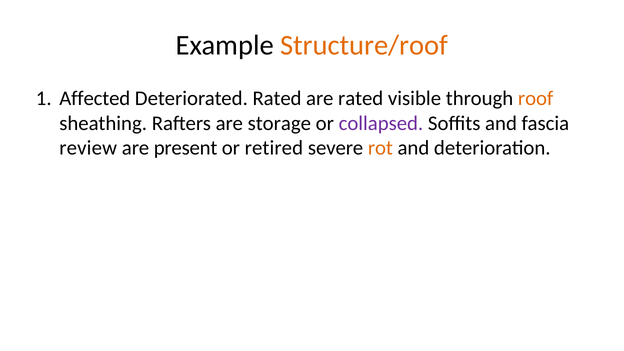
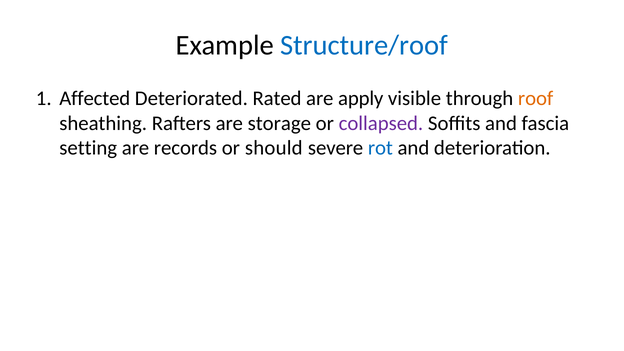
Structure/roof colour: orange -> blue
are rated: rated -> apply
review: review -> setting
present: present -> records
retired: retired -> should
rot colour: orange -> blue
